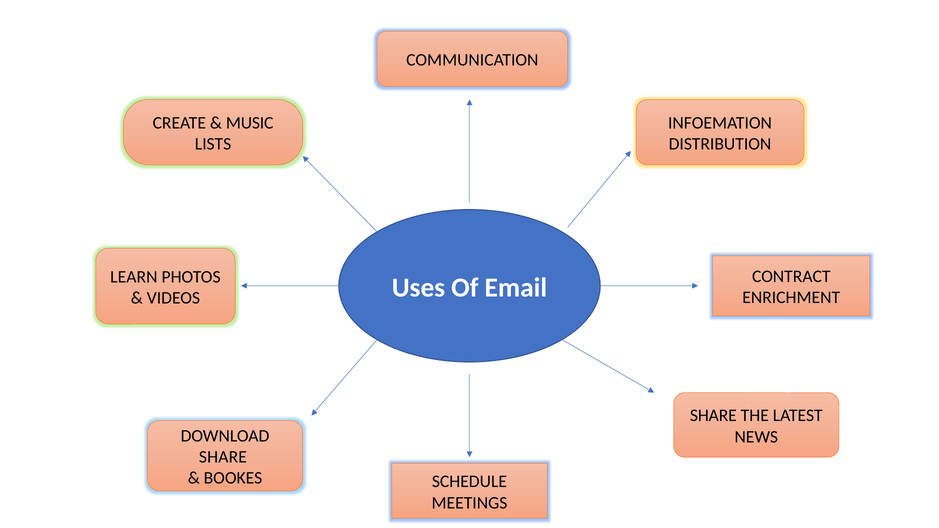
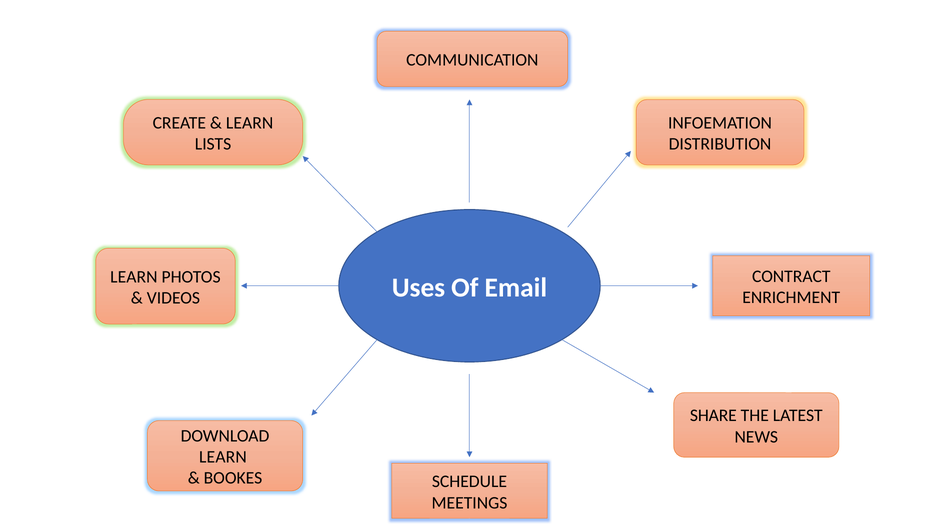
MUSIC at (250, 123): MUSIC -> LEARN
SHARE at (223, 457): SHARE -> LEARN
